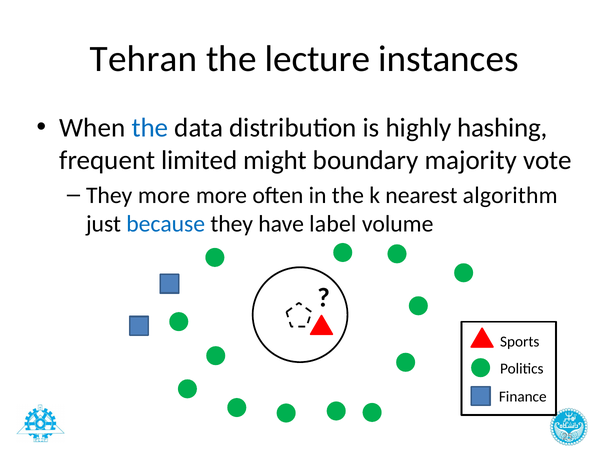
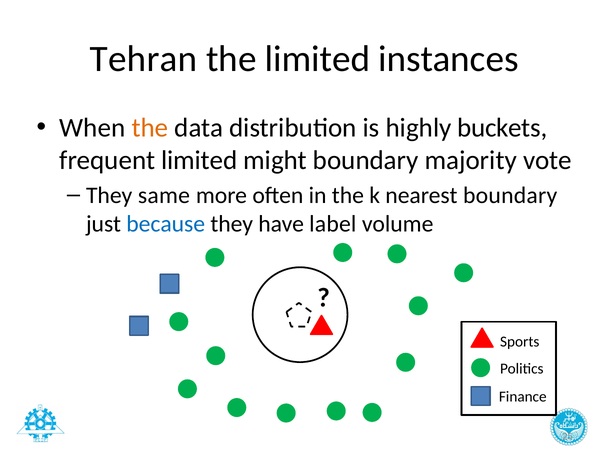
the lecture: lecture -> limited
the at (150, 128) colour: blue -> orange
hashing: hashing -> buckets
They more: more -> same
nearest algorithm: algorithm -> boundary
